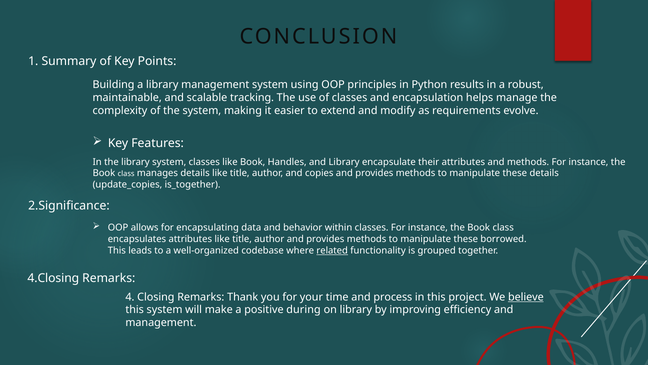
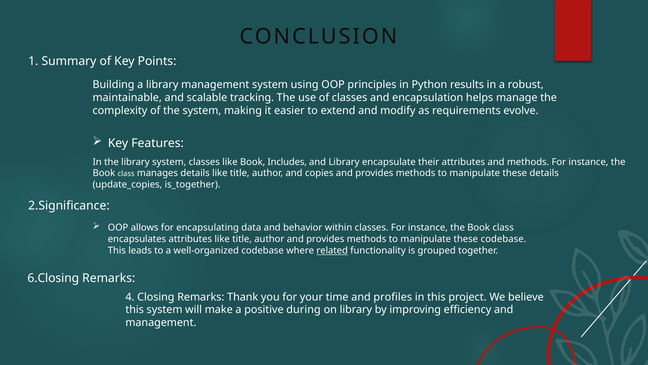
Handles: Handles -> Includes
these borrowed: borrowed -> codebase
4.Closing: 4.Closing -> 6.Closing
process: process -> profiles
believe underline: present -> none
